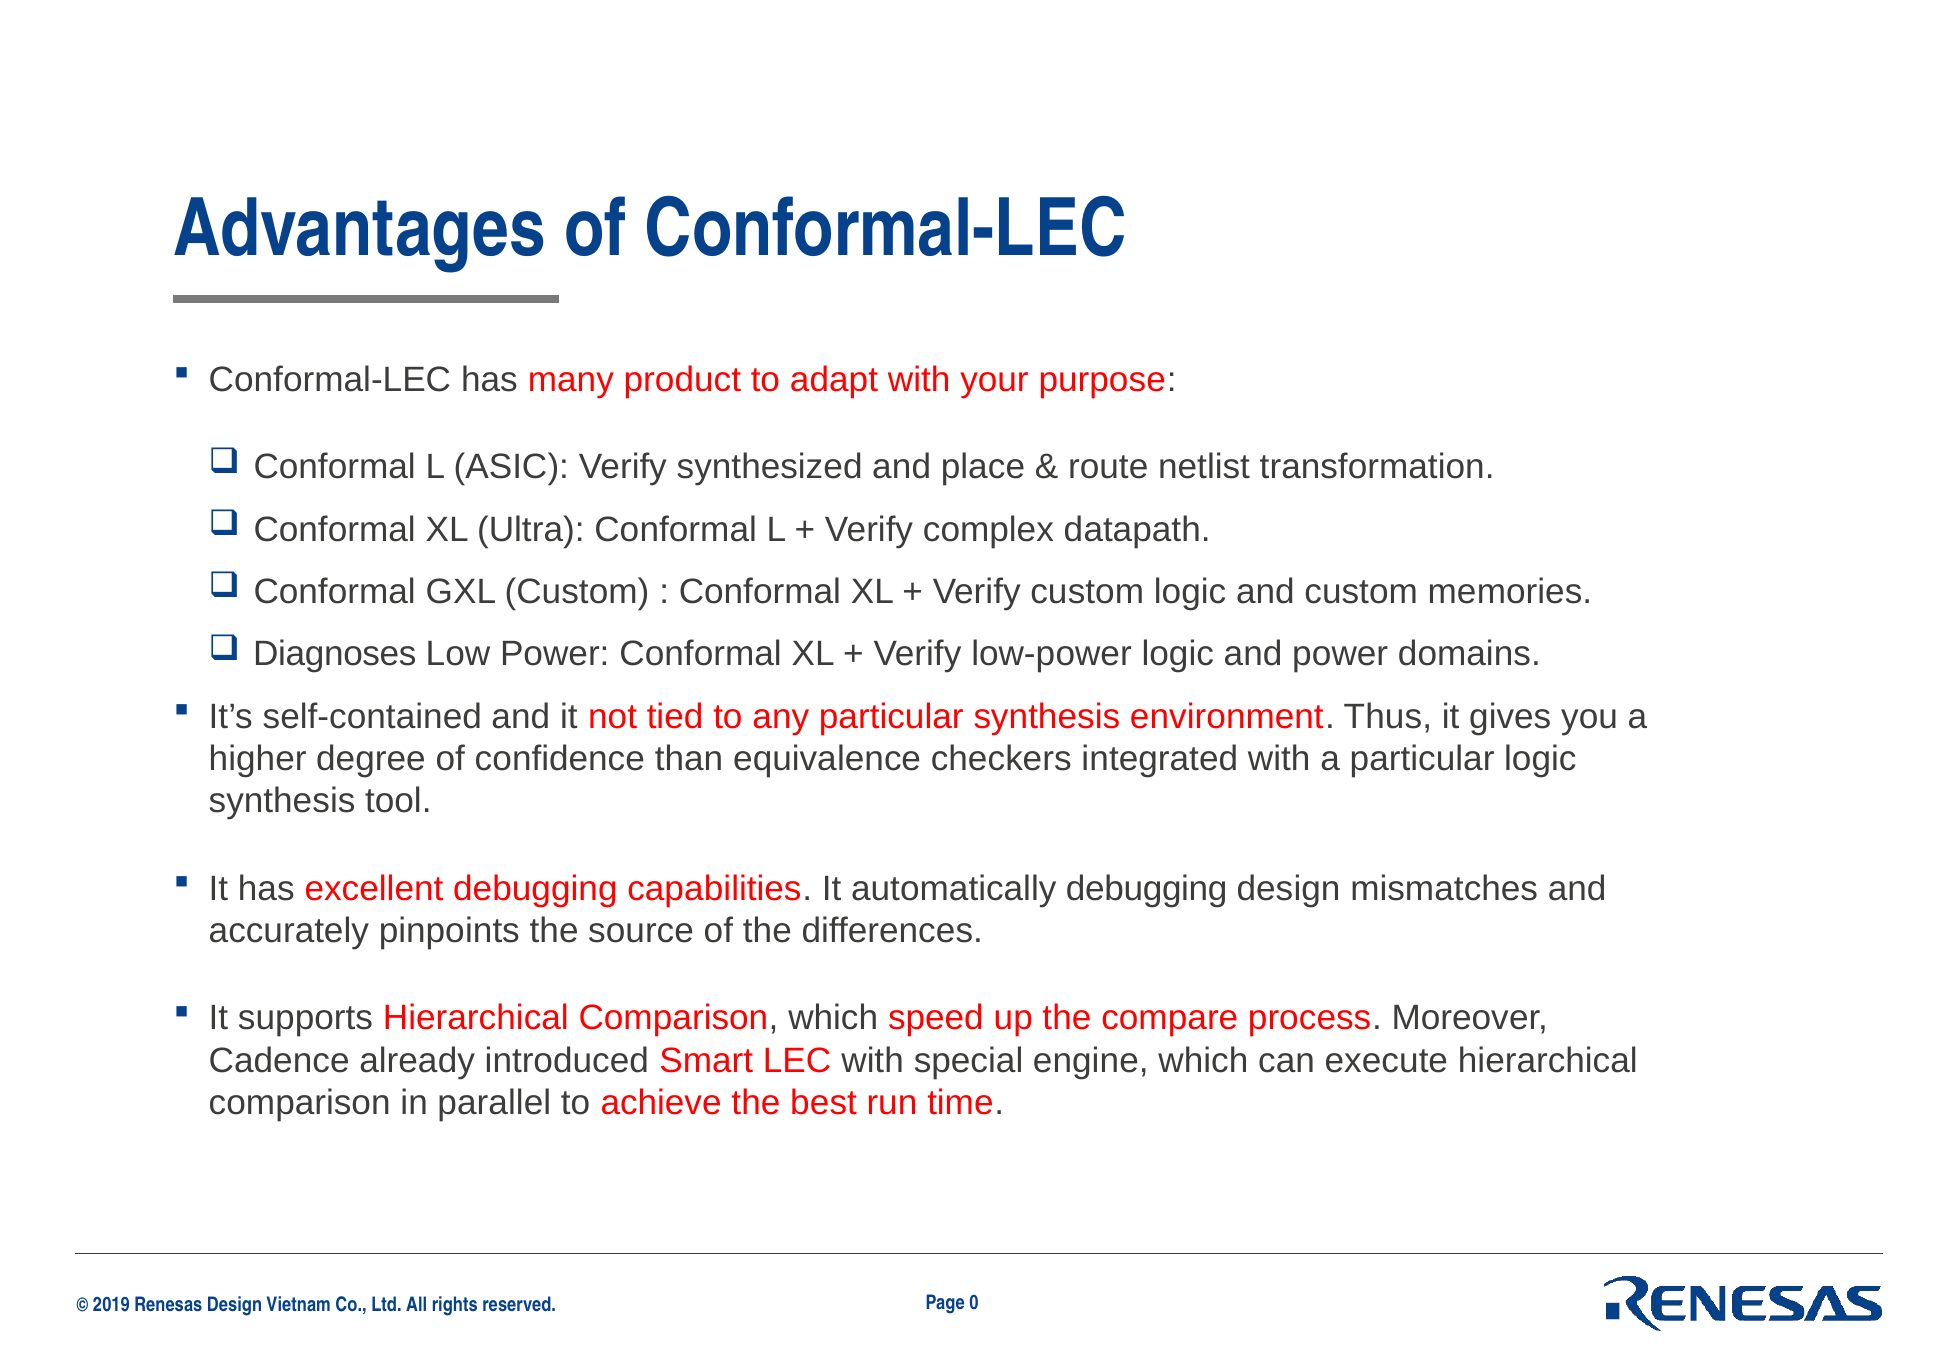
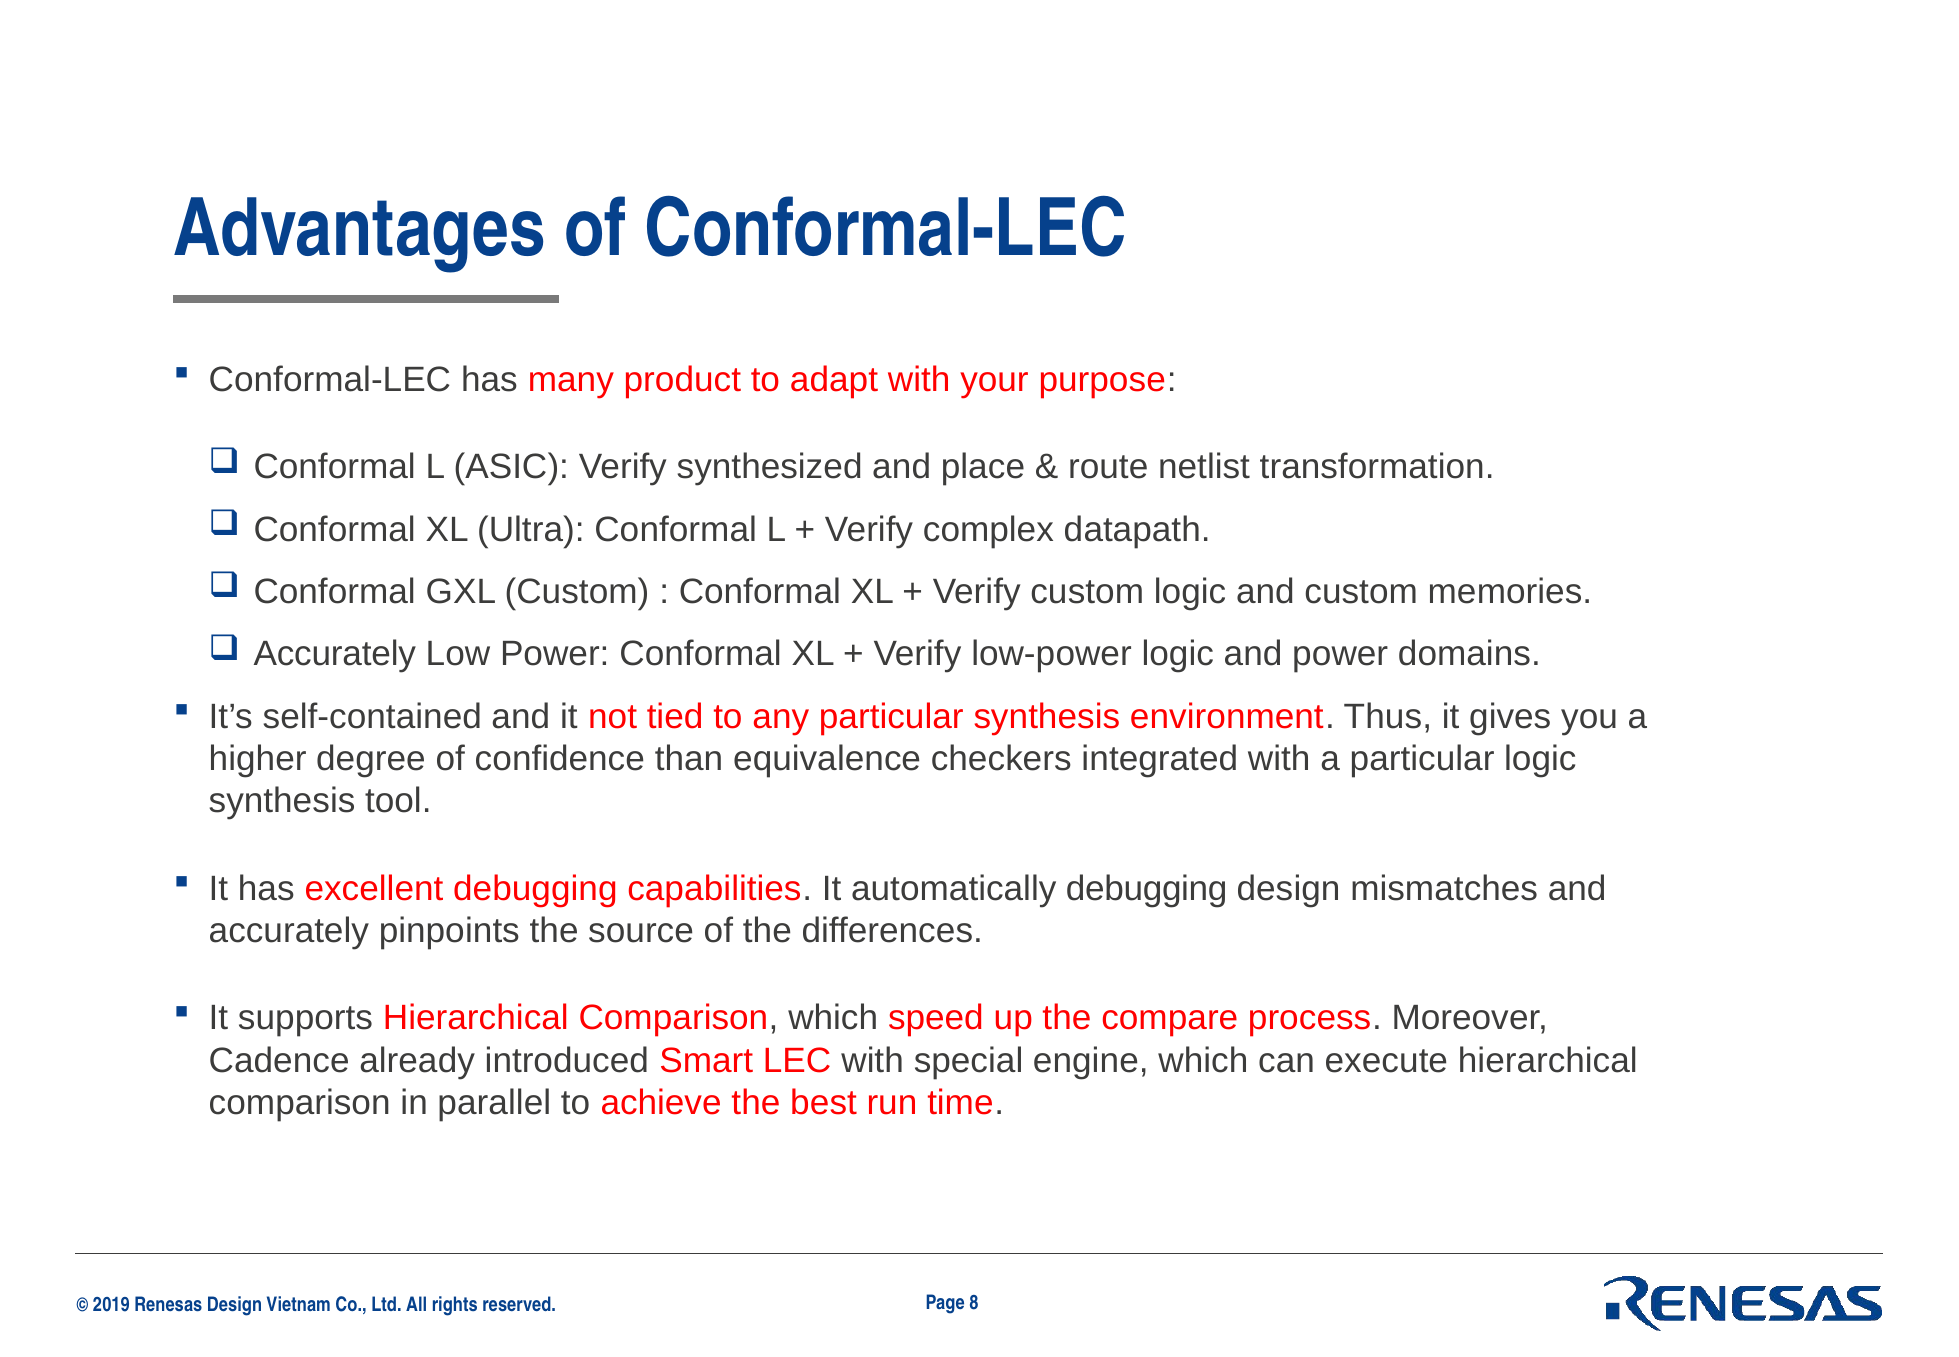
Diagnoses at (335, 654): Diagnoses -> Accurately
0: 0 -> 8
